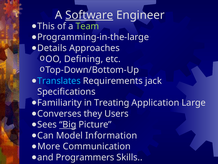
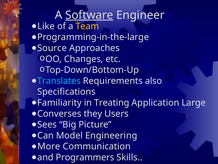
This: This -> Like
Team colour: light green -> yellow
Details: Details -> Source
Defining: Defining -> Changes
jack: jack -> also
Big underline: present -> none
Information: Information -> Engineering
